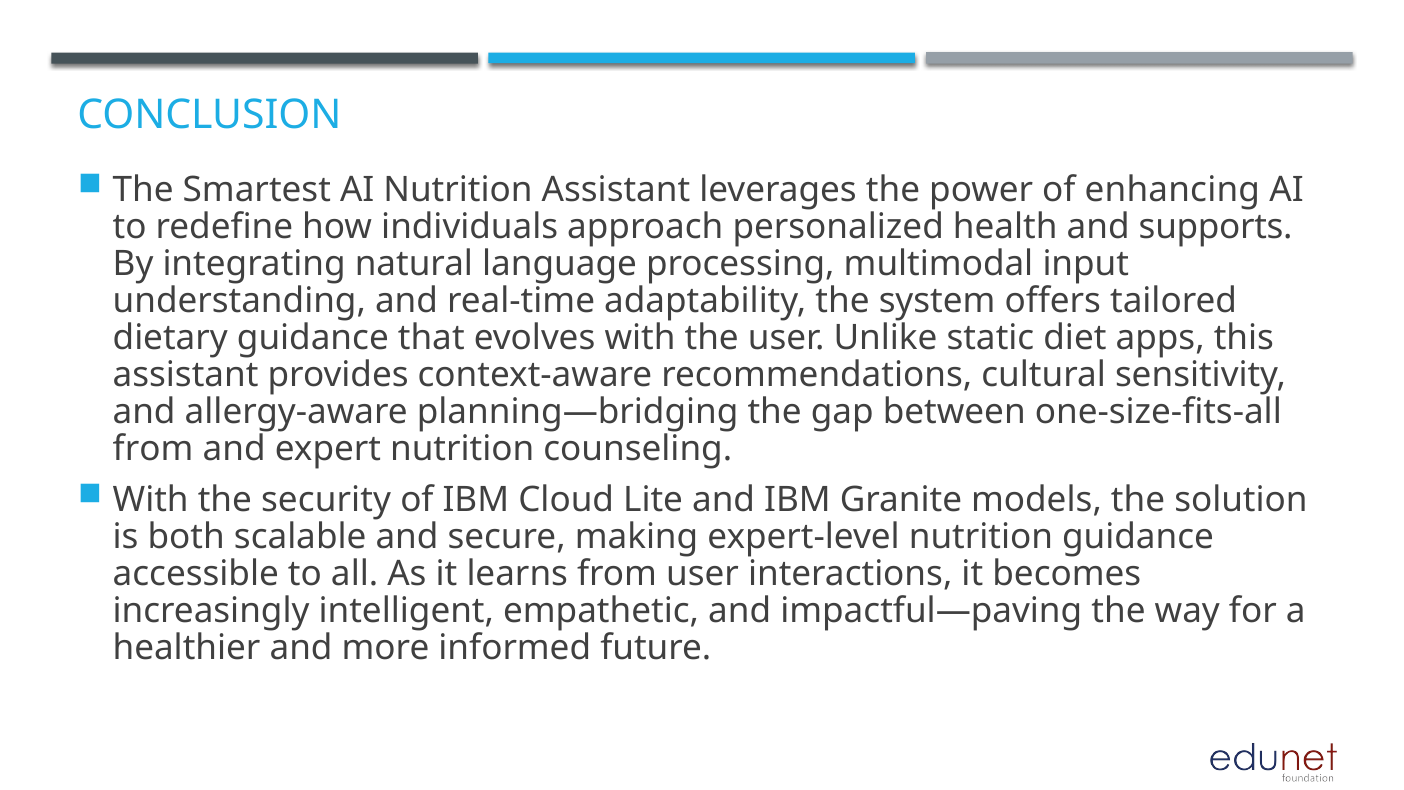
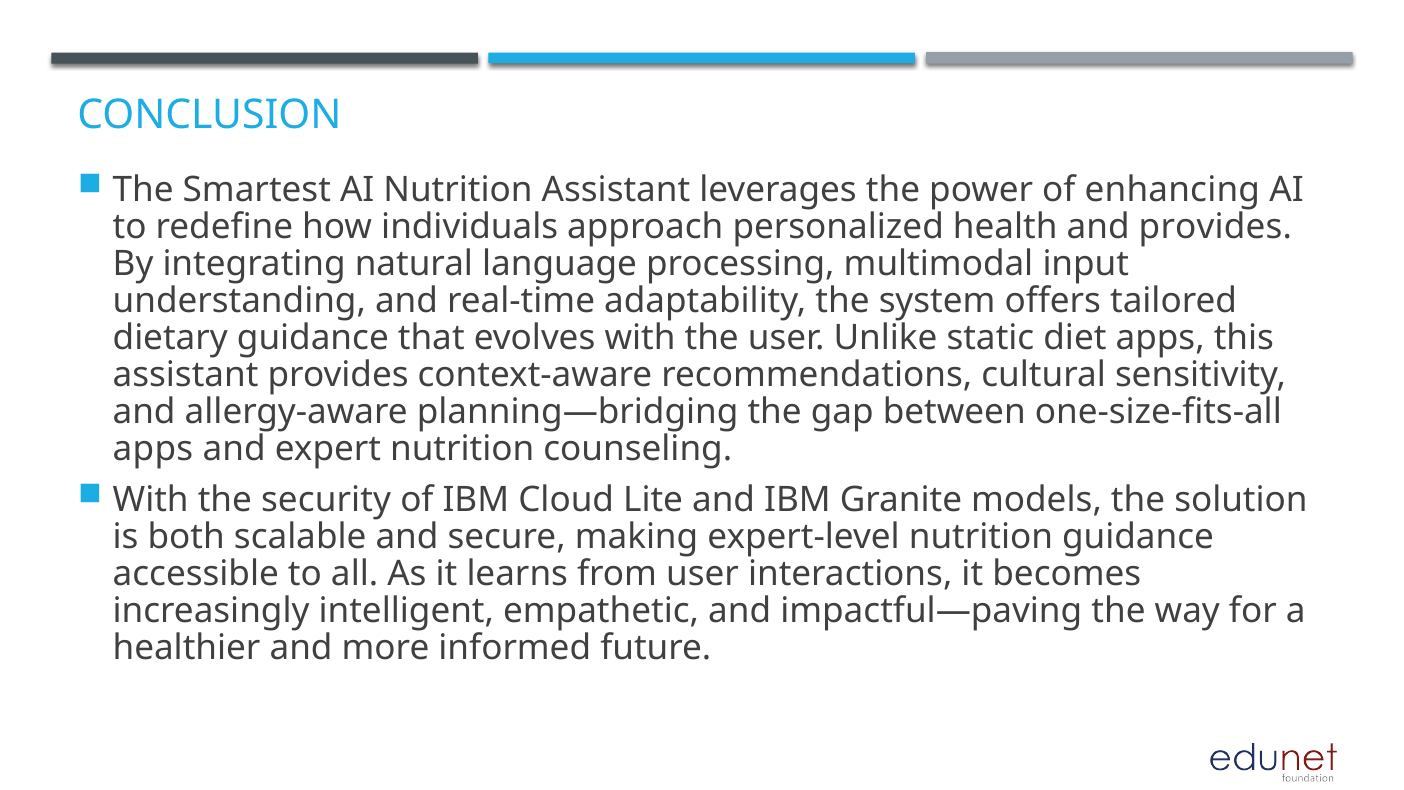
and supports: supports -> provides
from at (153, 449): from -> apps
